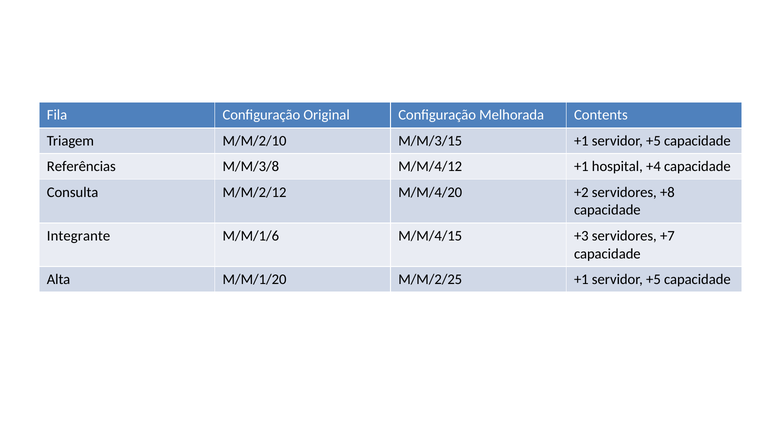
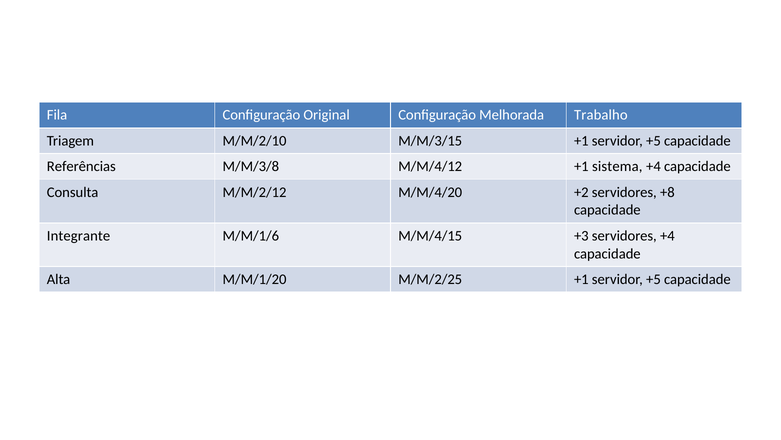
Contents: Contents -> Trabalho
hospital: hospital -> sistema
servidores +7: +7 -> +4
